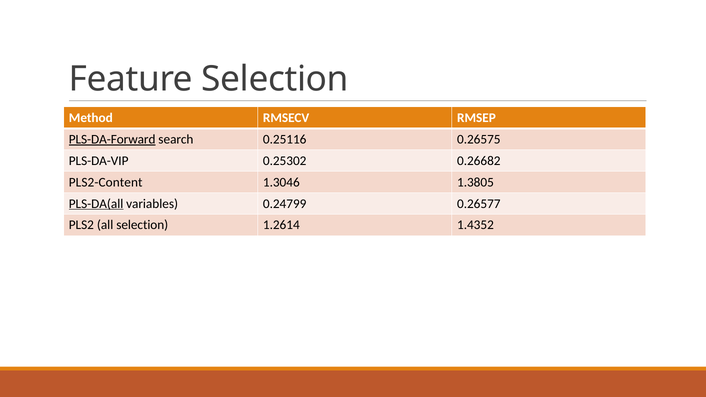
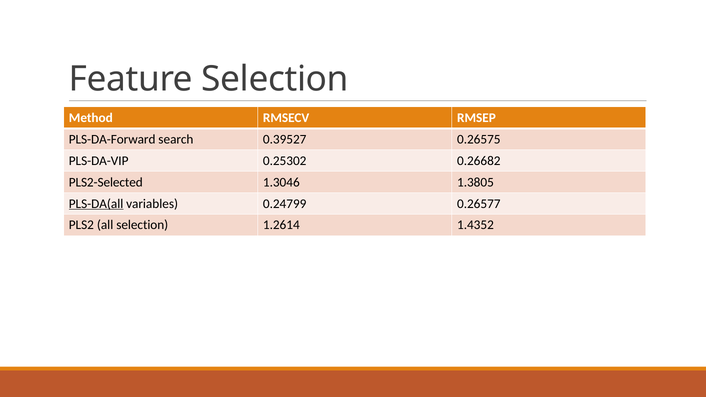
PLS-DA-Forward underline: present -> none
0.25116: 0.25116 -> 0.39527
PLS2-Content: PLS2-Content -> PLS2-Selected
